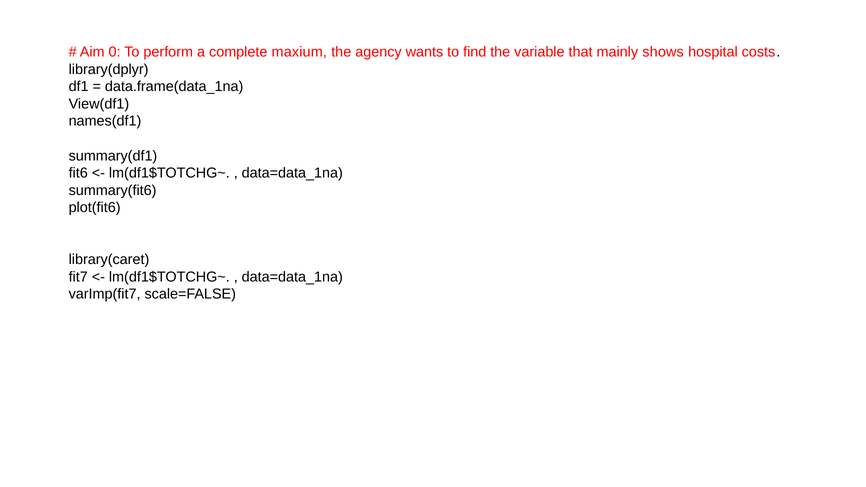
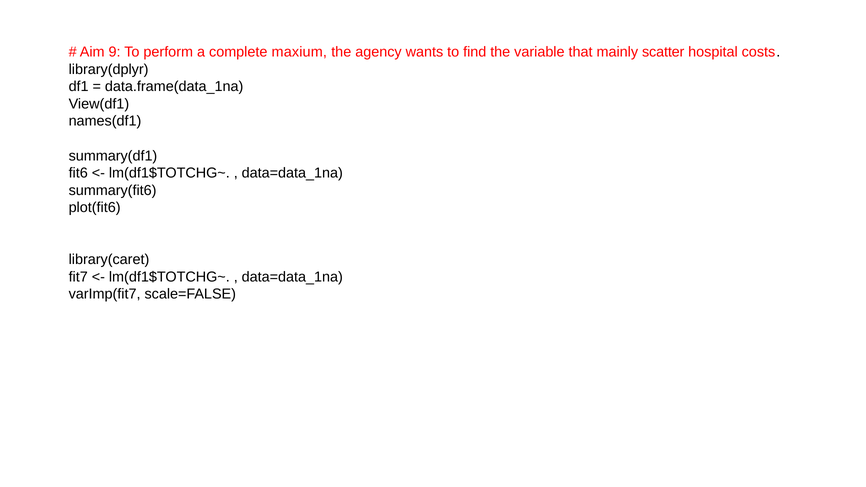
0: 0 -> 9
shows: shows -> scatter
